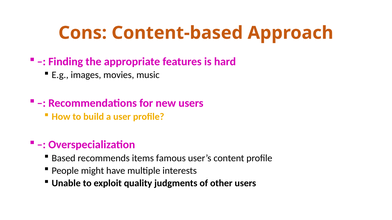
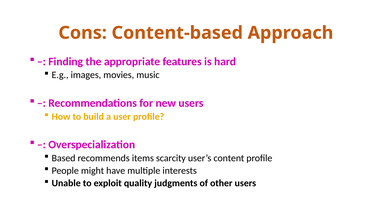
famous: famous -> scarcity
